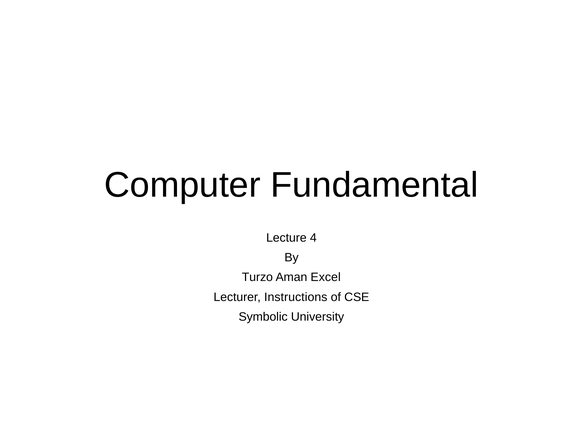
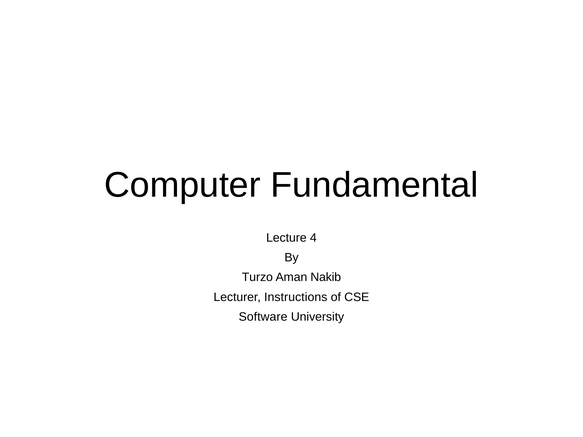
Excel: Excel -> Nakib
Symbolic: Symbolic -> Software
